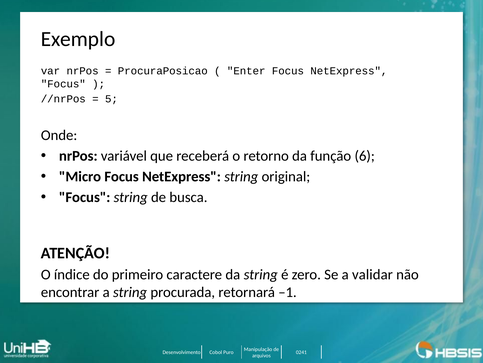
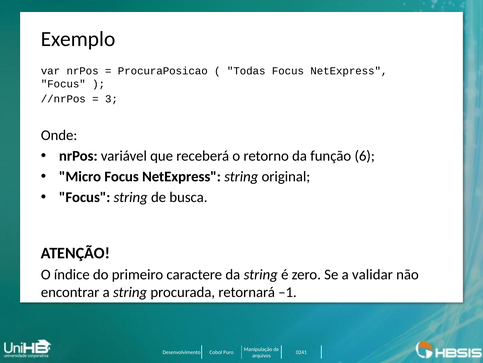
Enter: Enter -> Todas
5: 5 -> 3
